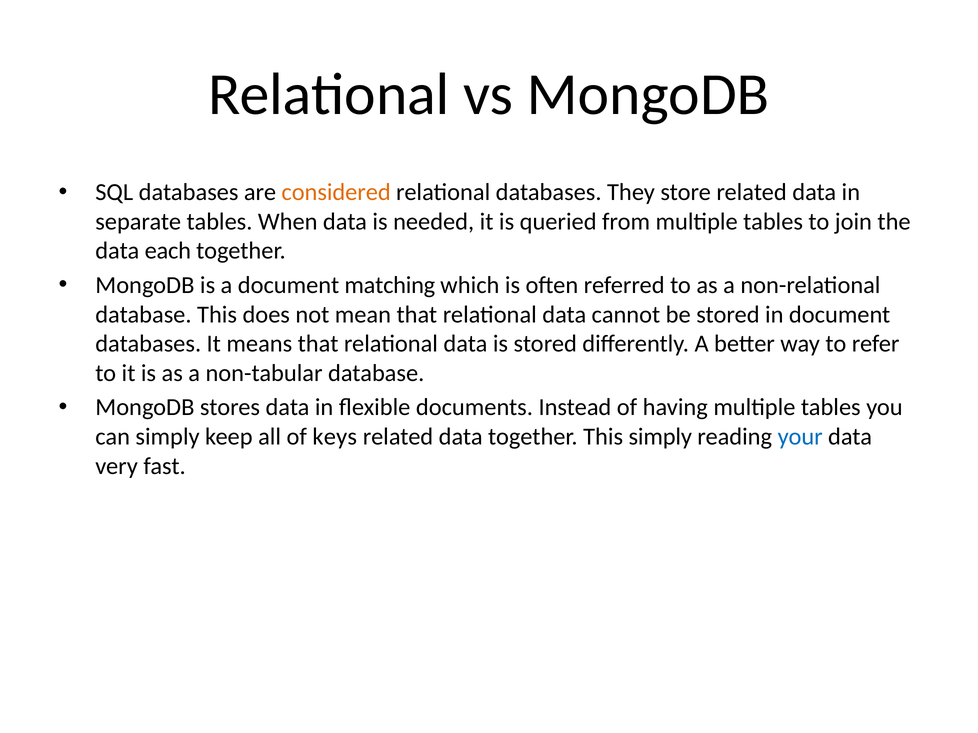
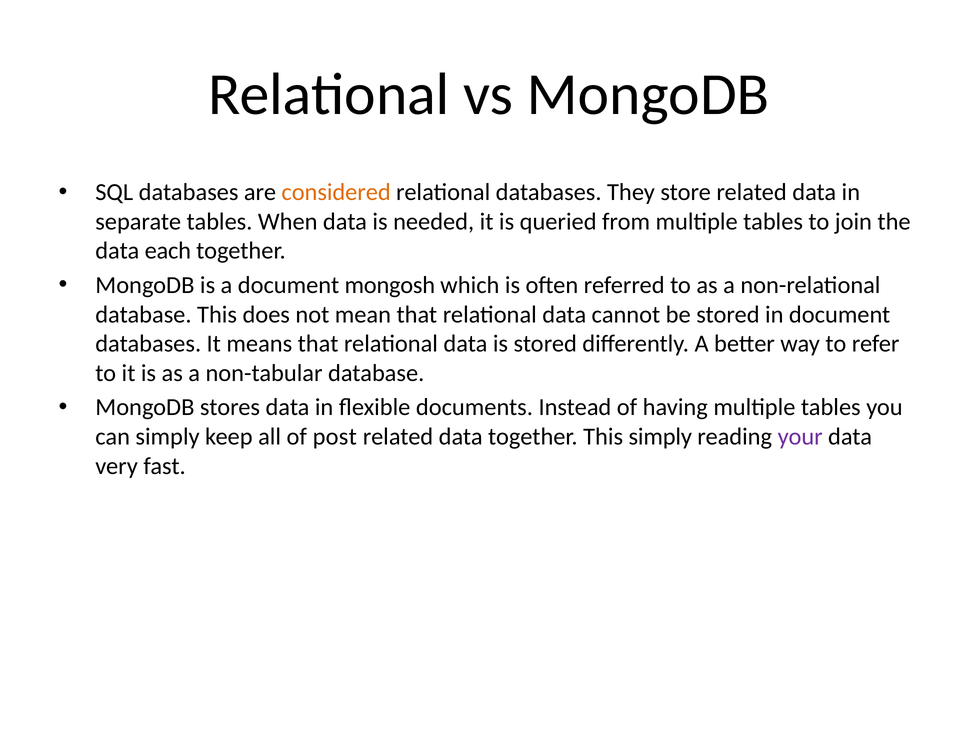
matching: matching -> mongosh
keys: keys -> post
your colour: blue -> purple
